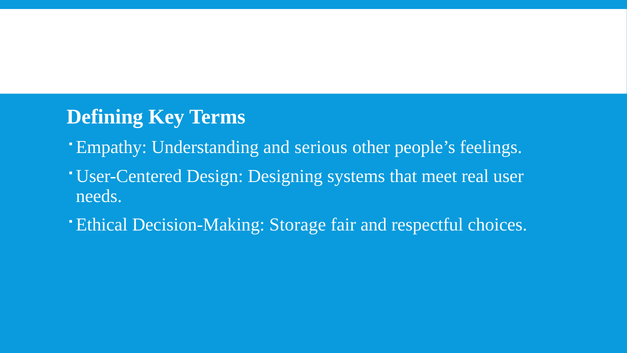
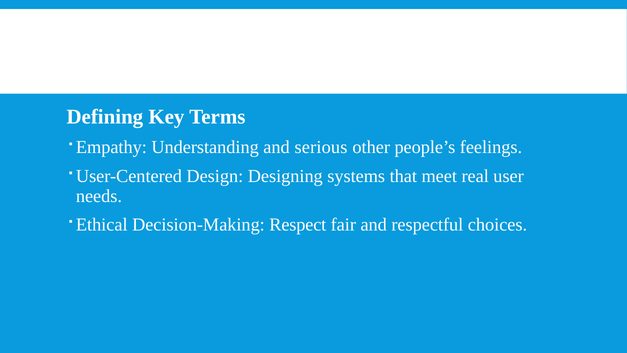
Storage: Storage -> Respect
